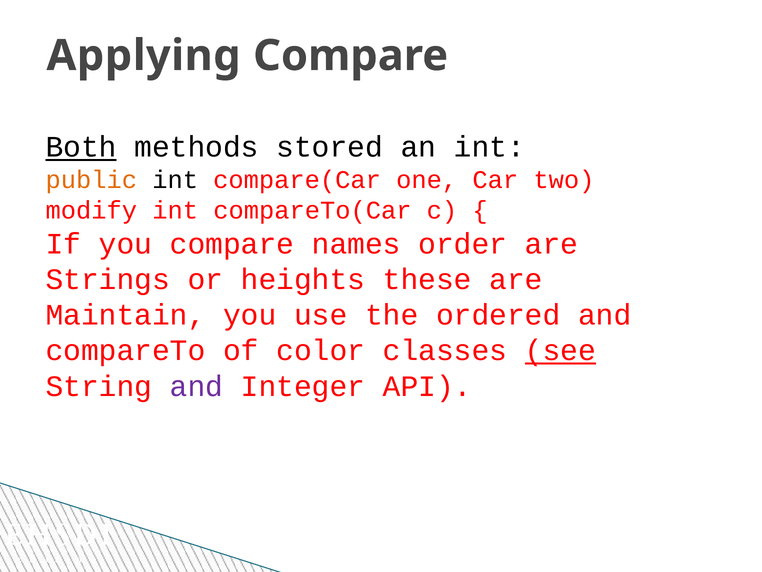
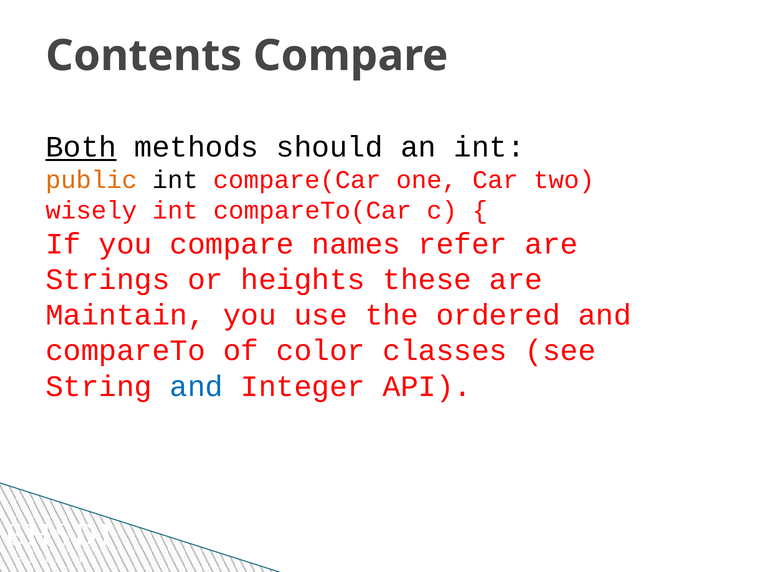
Applying: Applying -> Contents
stored: stored -> should
modify: modify -> wisely
order: order -> refer
see underline: present -> none
and at (196, 386) colour: purple -> blue
